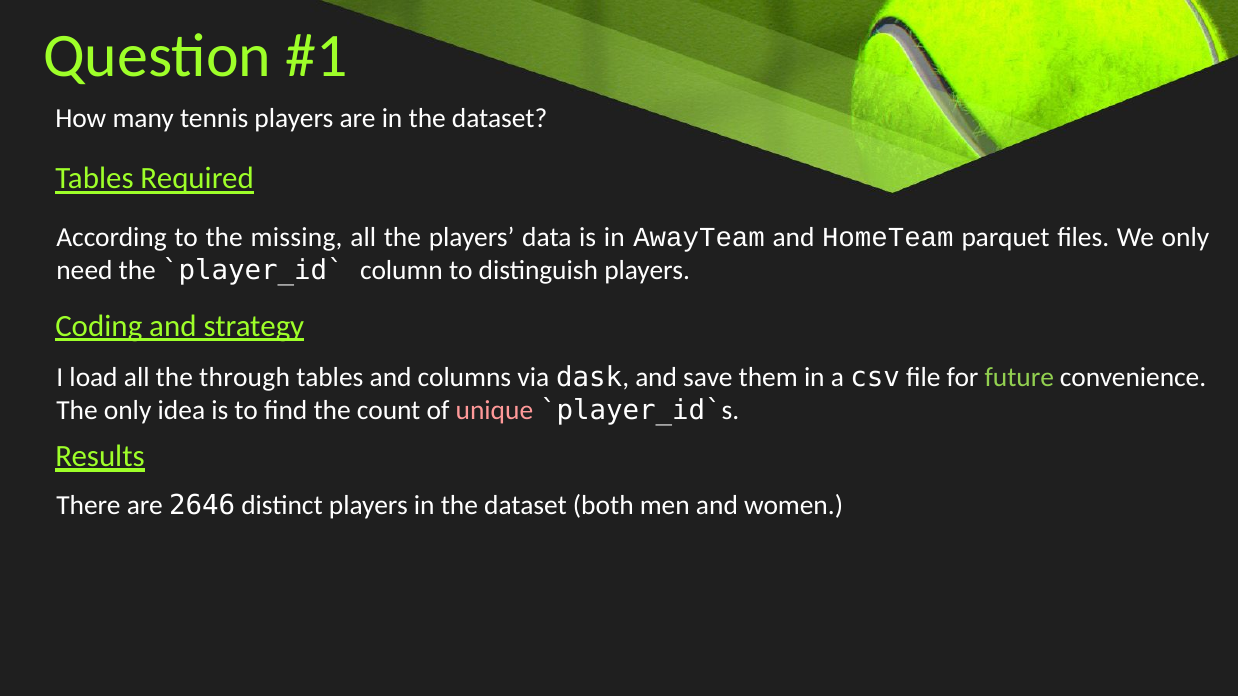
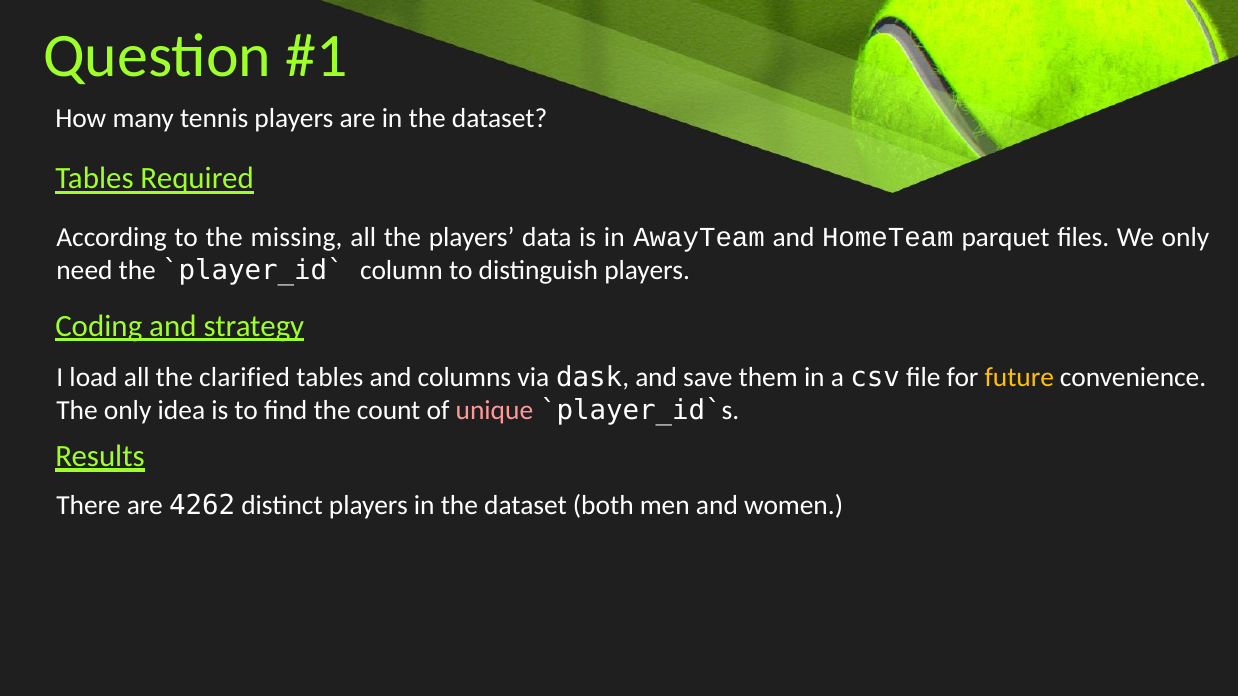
through: through -> clarified
future colour: light green -> yellow
2646: 2646 -> 4262
